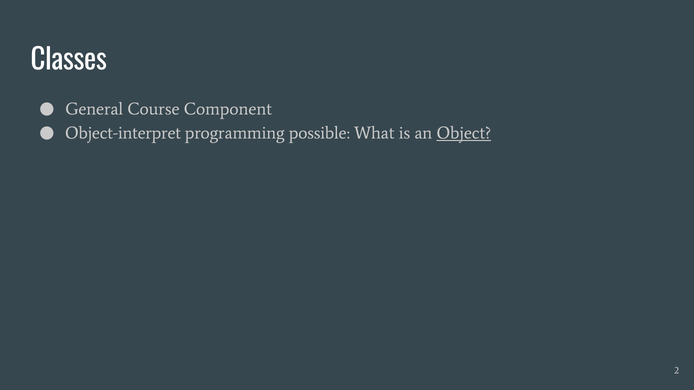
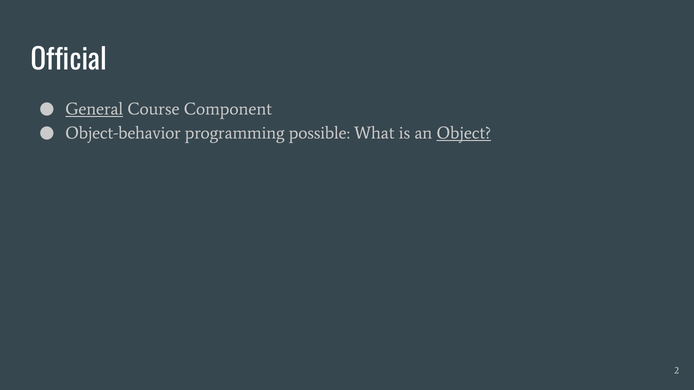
Classes: Classes -> Official
General underline: none -> present
Object-interpret: Object-interpret -> Object-behavior
